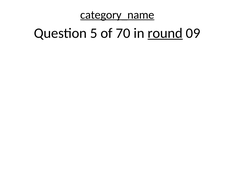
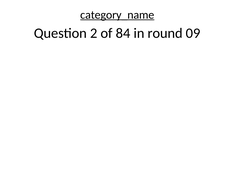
5: 5 -> 2
70: 70 -> 84
round underline: present -> none
